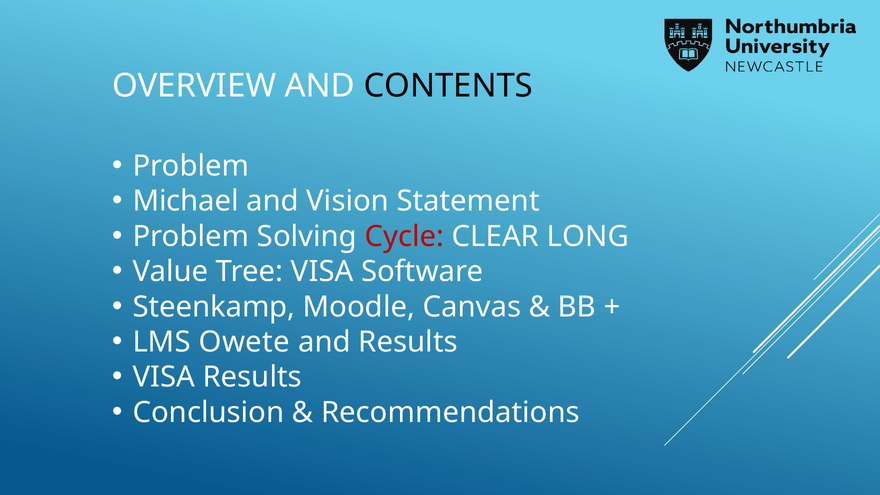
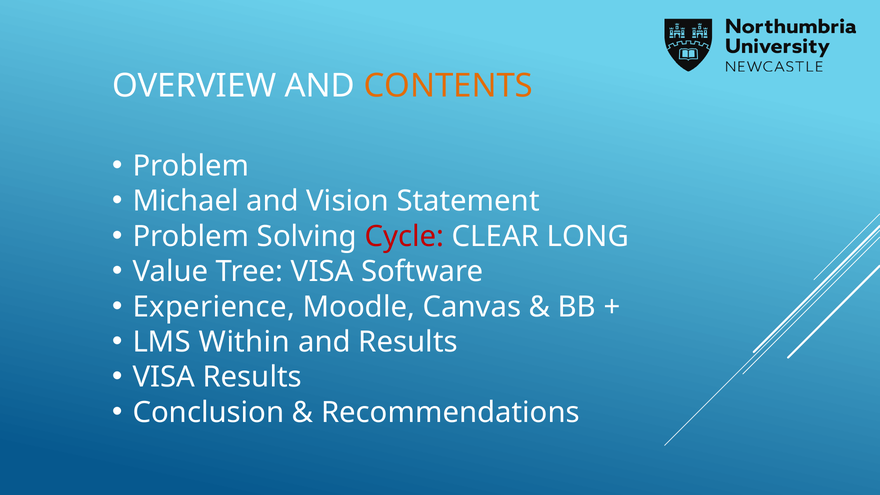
CONTENTS colour: black -> orange
Steenkamp: Steenkamp -> Experience
Owete: Owete -> Within
